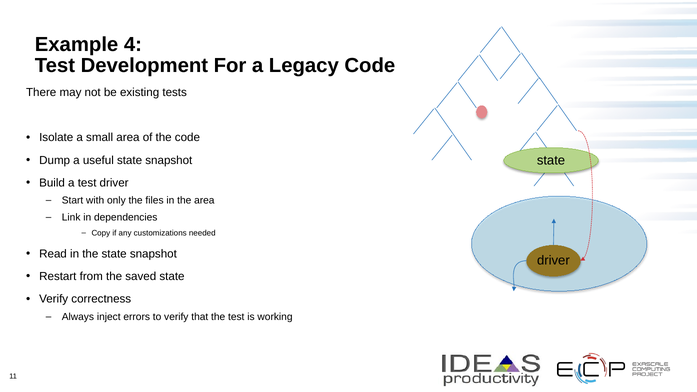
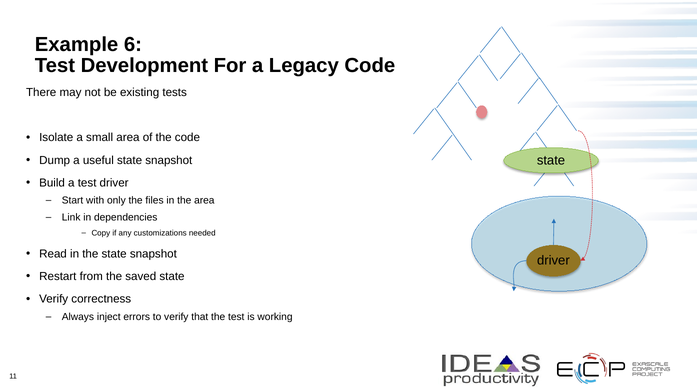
4: 4 -> 6
